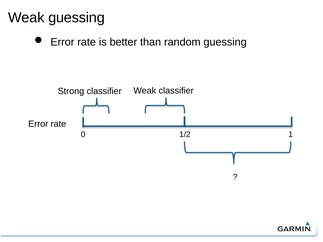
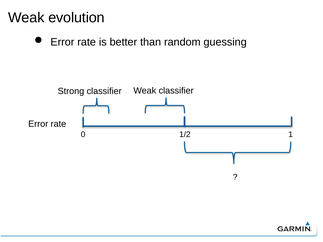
Weak guessing: guessing -> evolution
